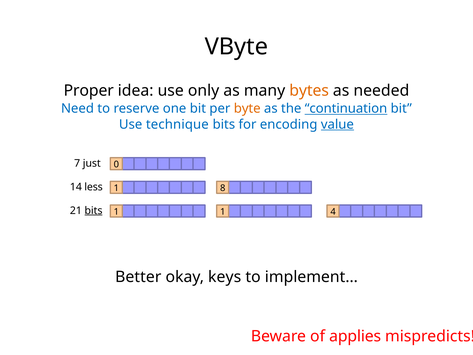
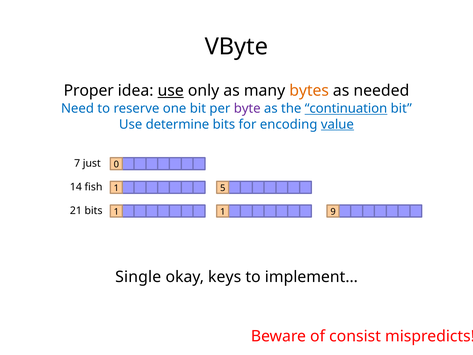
use at (171, 91) underline: none -> present
byte colour: orange -> purple
technique: technique -> determine
less: less -> fish
8: 8 -> 5
bits at (93, 210) underline: present -> none
4: 4 -> 9
Better: Better -> Single
applies: applies -> consist
